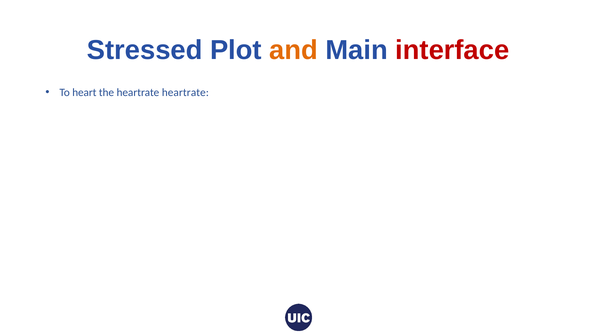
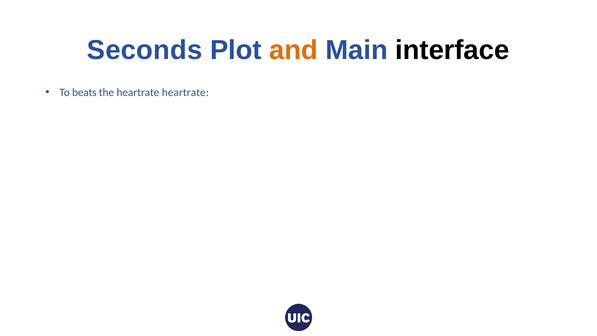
Stressed: Stressed -> Seconds
interface colour: red -> black
heart: heart -> beats
